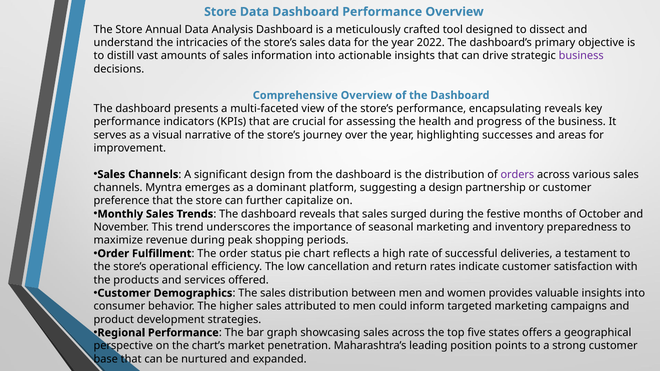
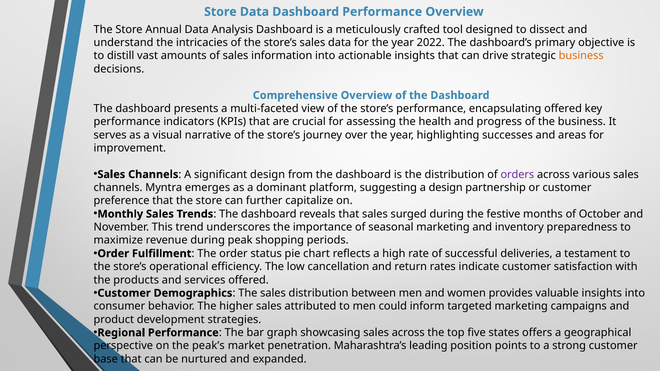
business at (581, 56) colour: purple -> orange
encapsulating reveals: reveals -> offered
chart’s: chart’s -> peak’s
